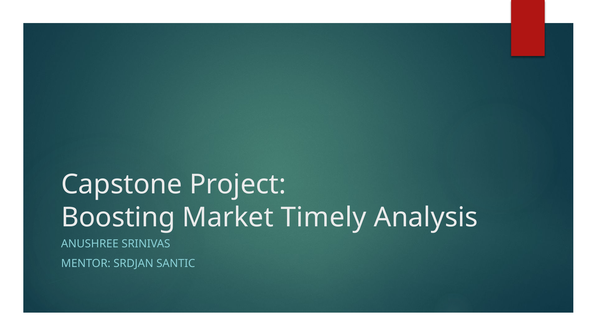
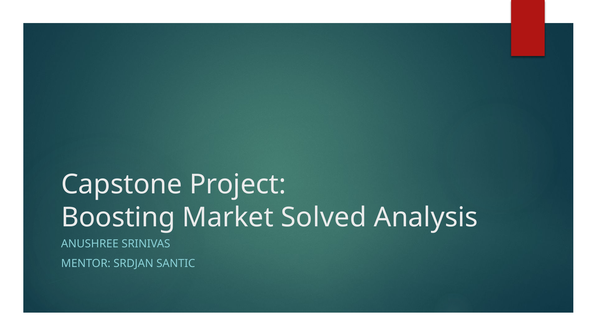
Timely: Timely -> Solved
